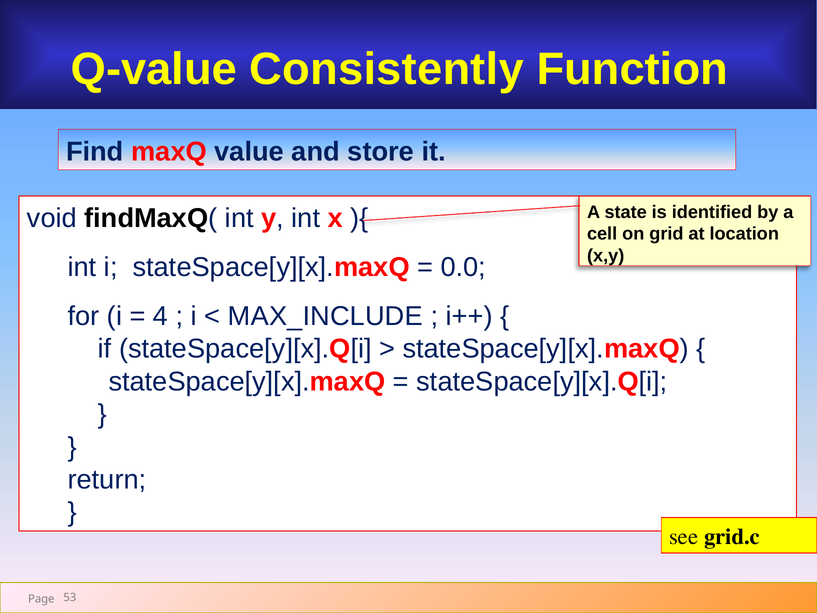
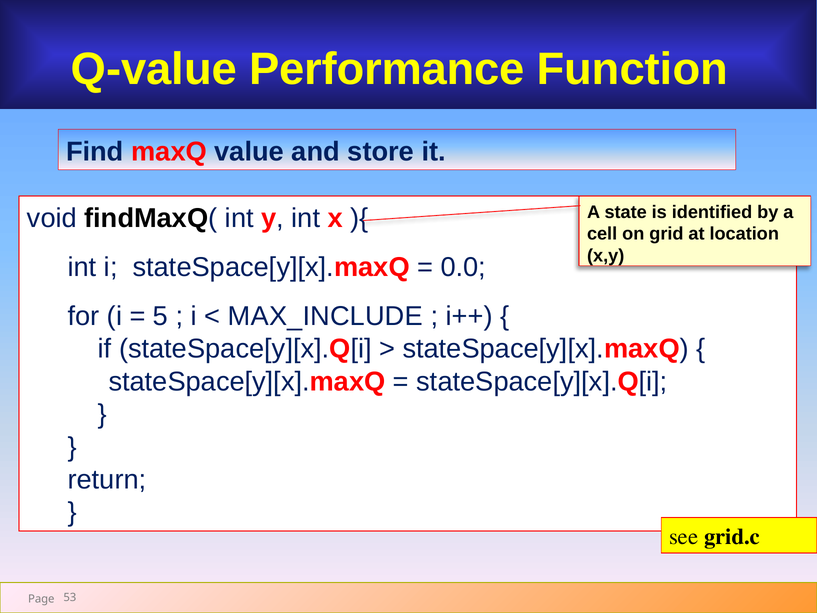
Consistently: Consistently -> Performance
4: 4 -> 5
